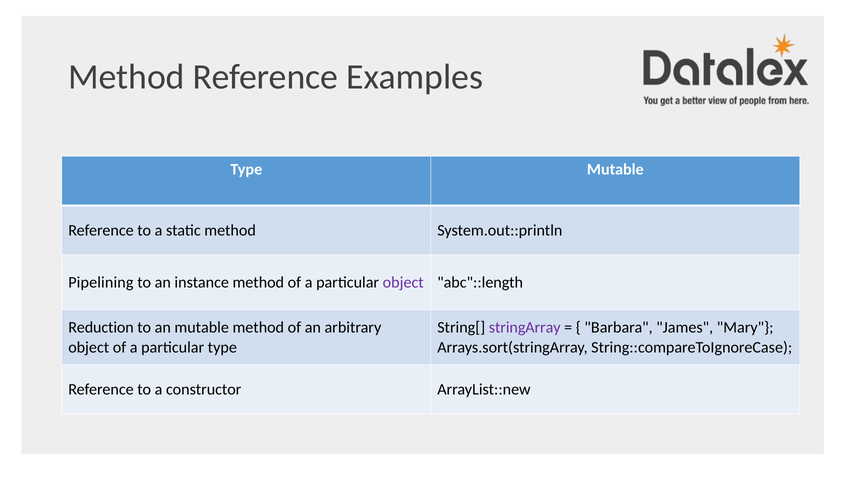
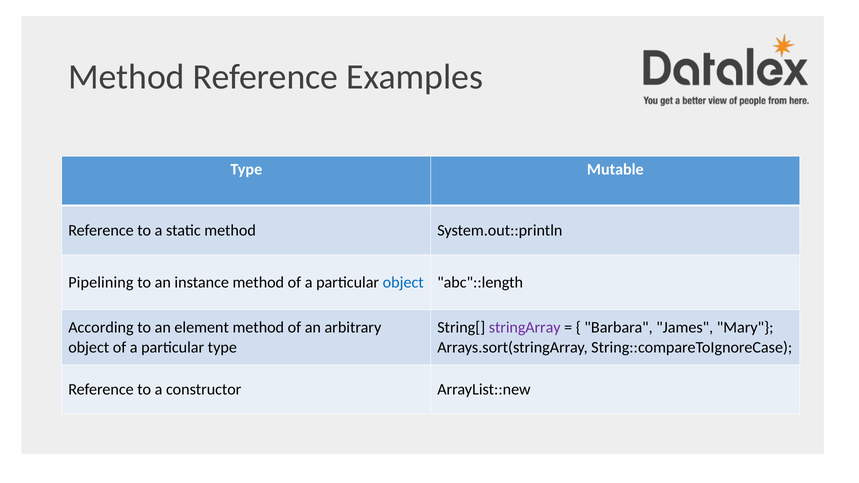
object at (403, 283) colour: purple -> blue
Reduction: Reduction -> According
an mutable: mutable -> element
